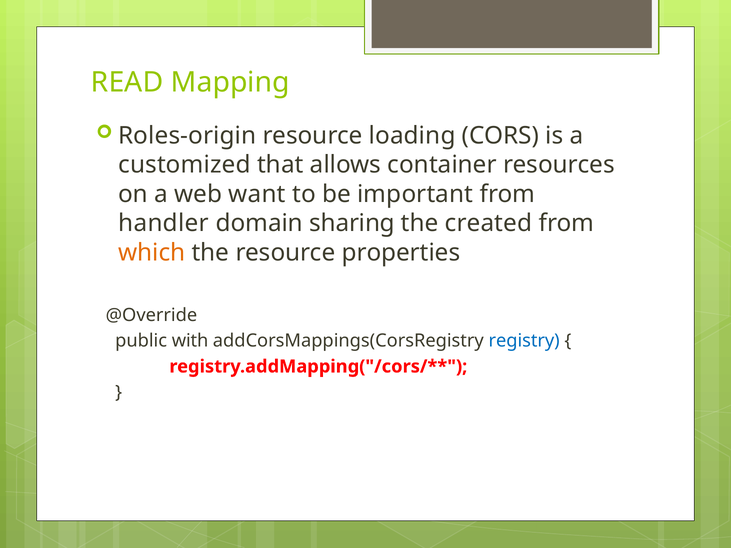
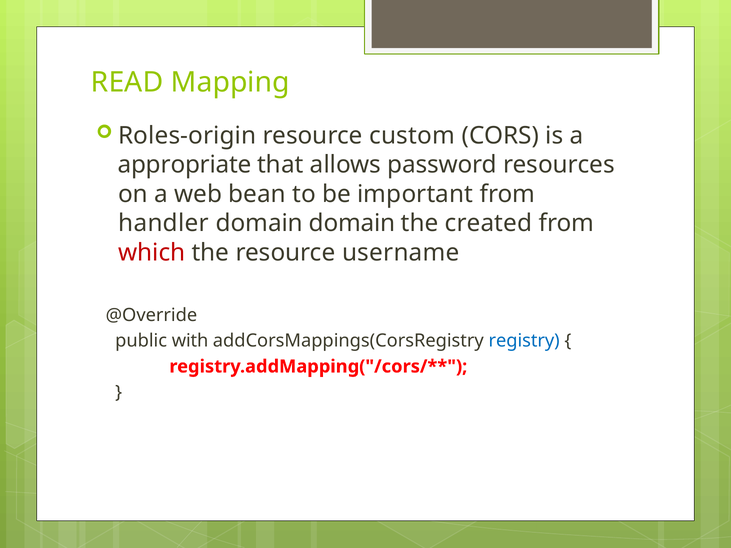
loading: loading -> custom
customized: customized -> appropriate
container: container -> password
want: want -> bean
domain sharing: sharing -> domain
which colour: orange -> red
properties: properties -> username
